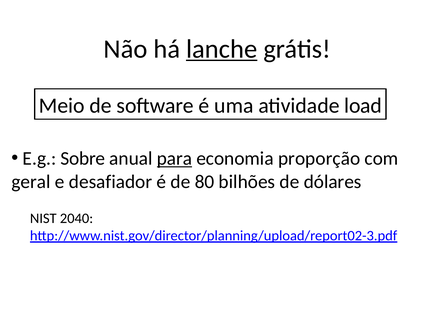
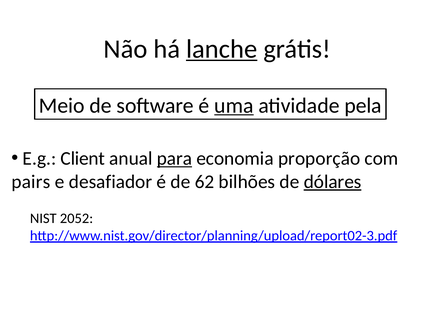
uma underline: none -> present
load: load -> pela
Sobre: Sobre -> Client
geral: geral -> pairs
80: 80 -> 62
dólares underline: none -> present
2040: 2040 -> 2052
